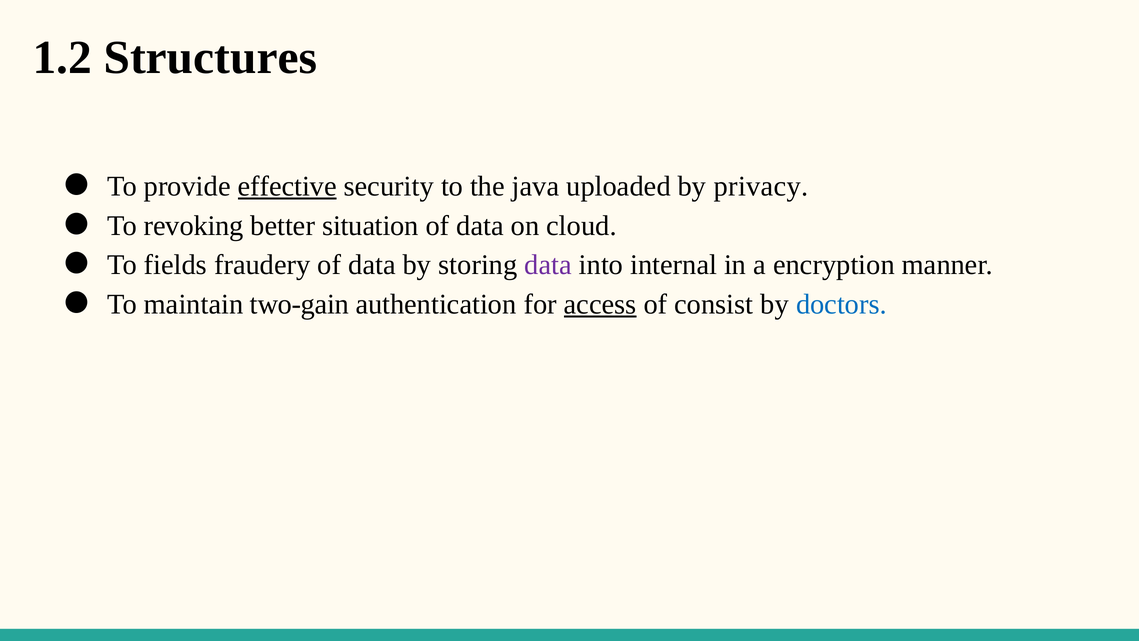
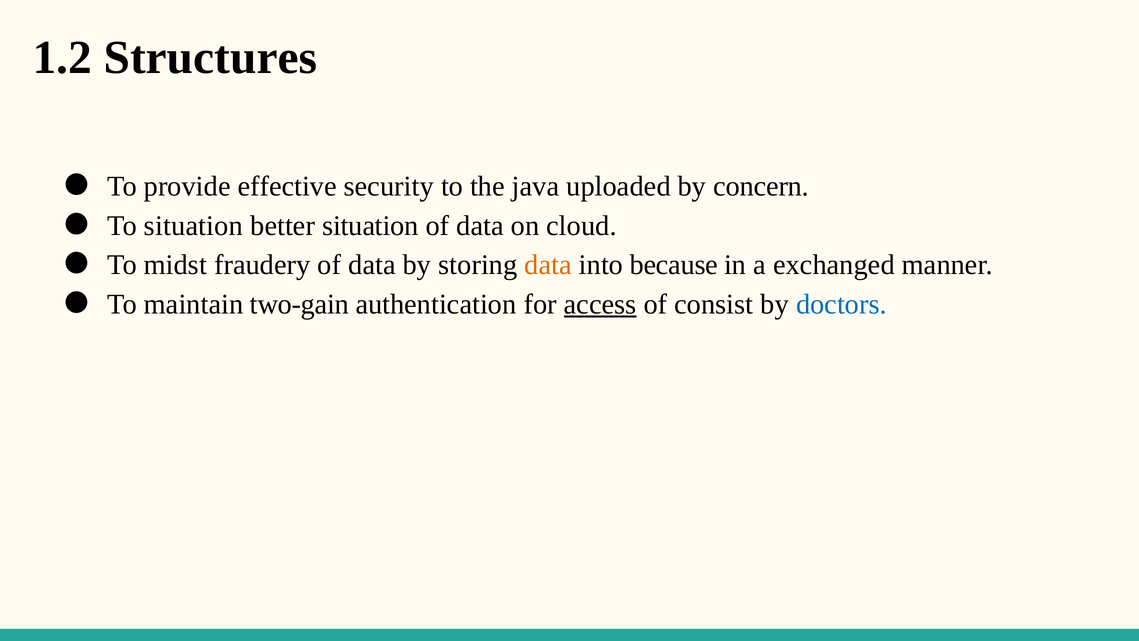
effective underline: present -> none
privacy: privacy -> concern
To revoking: revoking -> situation
fields: fields -> midst
data at (548, 265) colour: purple -> orange
internal: internal -> because
encryption: encryption -> exchanged
